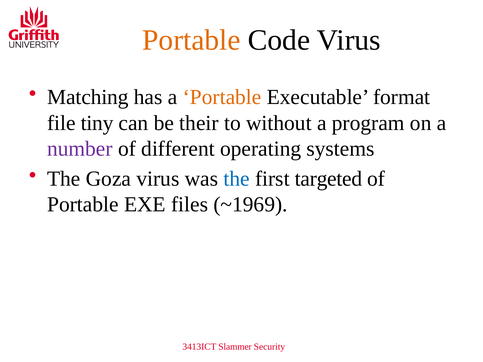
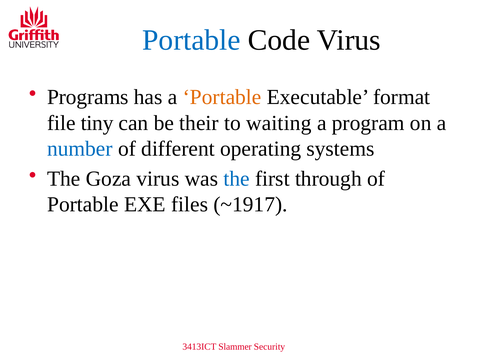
Portable at (191, 40) colour: orange -> blue
Matching: Matching -> Programs
without: without -> waiting
number colour: purple -> blue
targeted: targeted -> through
~1969: ~1969 -> ~1917
